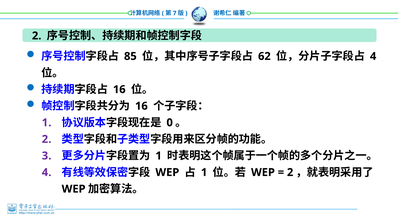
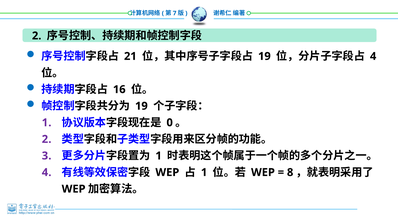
85: 85 -> 21
62 at (264, 56): 62 -> 19
16 at (141, 106): 16 -> 19
2 at (290, 172): 2 -> 8
